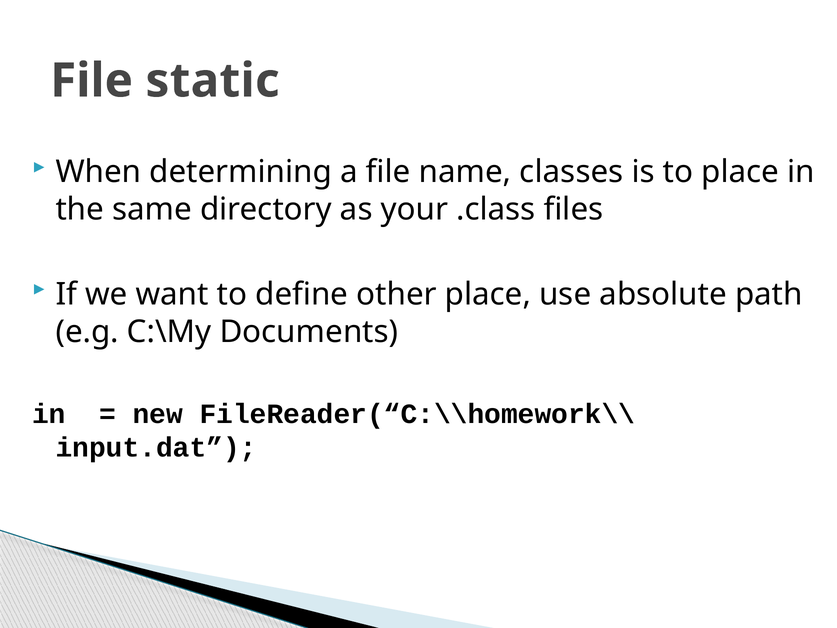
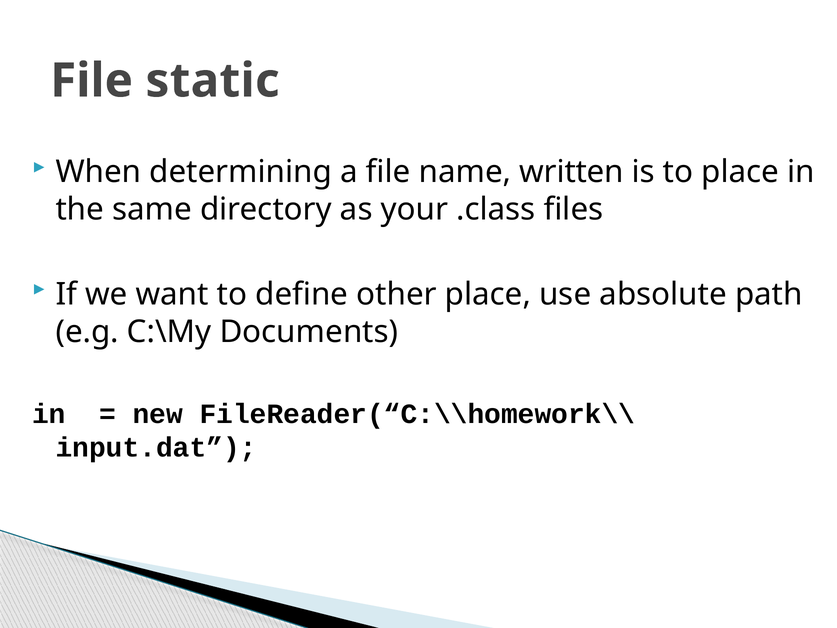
classes: classes -> written
